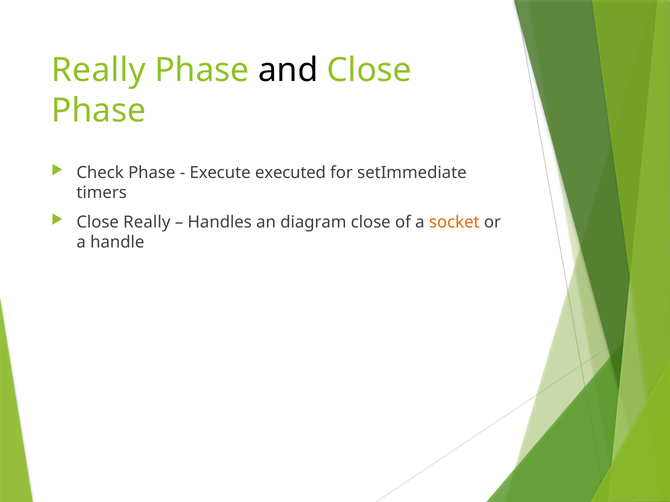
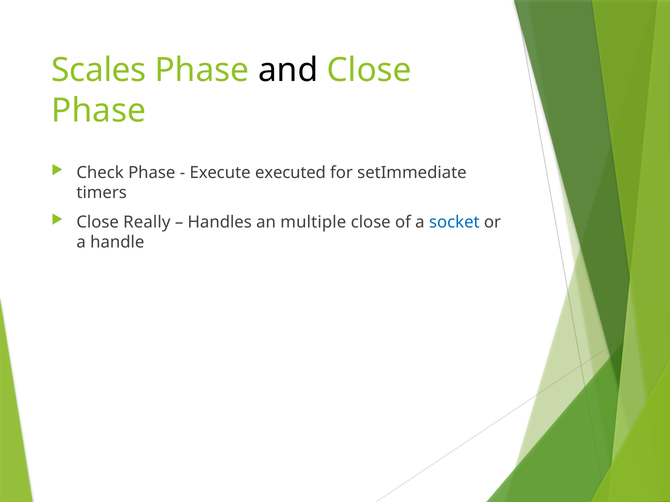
Really at (99, 70): Really -> Scales
diagram: diagram -> multiple
socket colour: orange -> blue
